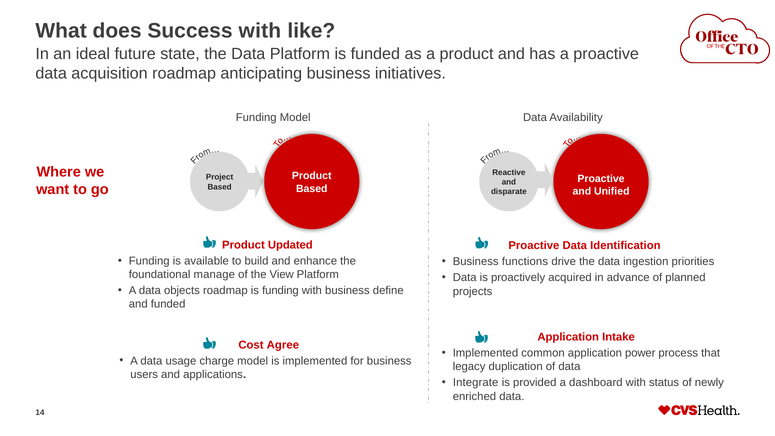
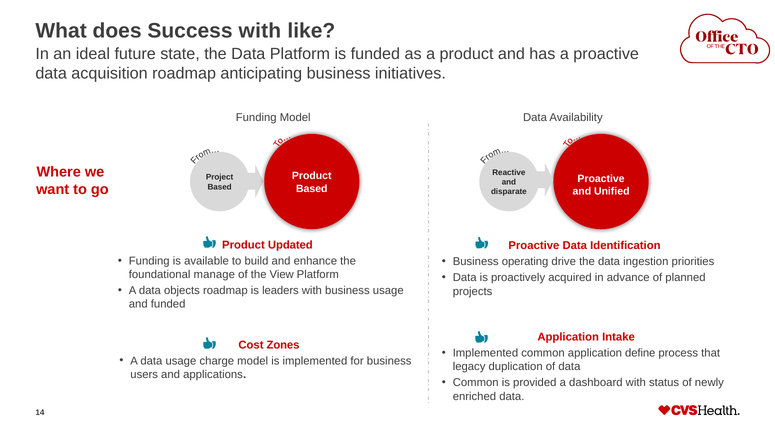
functions: functions -> operating
is funding: funding -> leaders
business define: define -> usage
Agree: Agree -> Zones
power: power -> define
Integrate at (476, 383): Integrate -> Common
